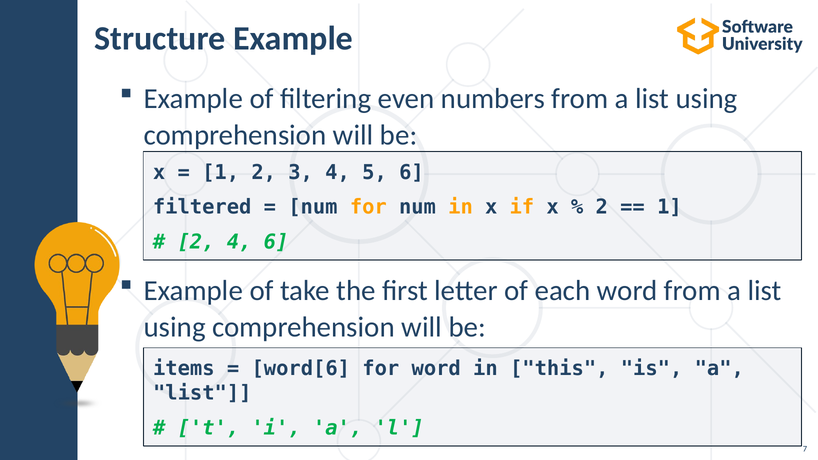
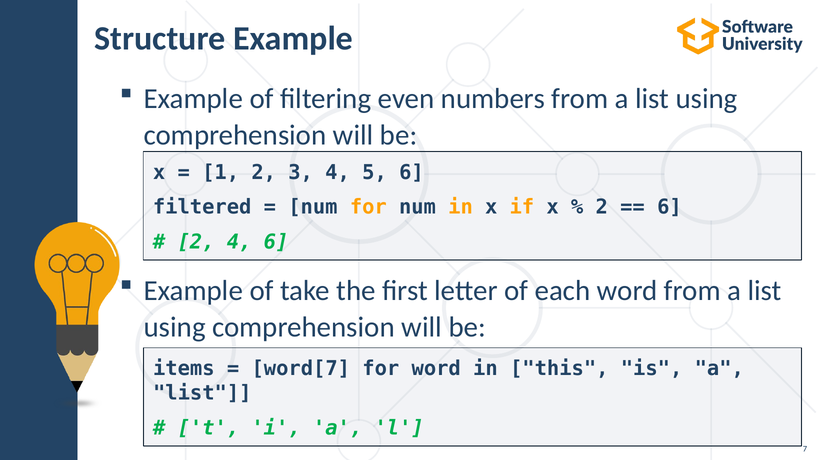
1 at (669, 207): 1 -> 6
word[6: word[6 -> word[7
